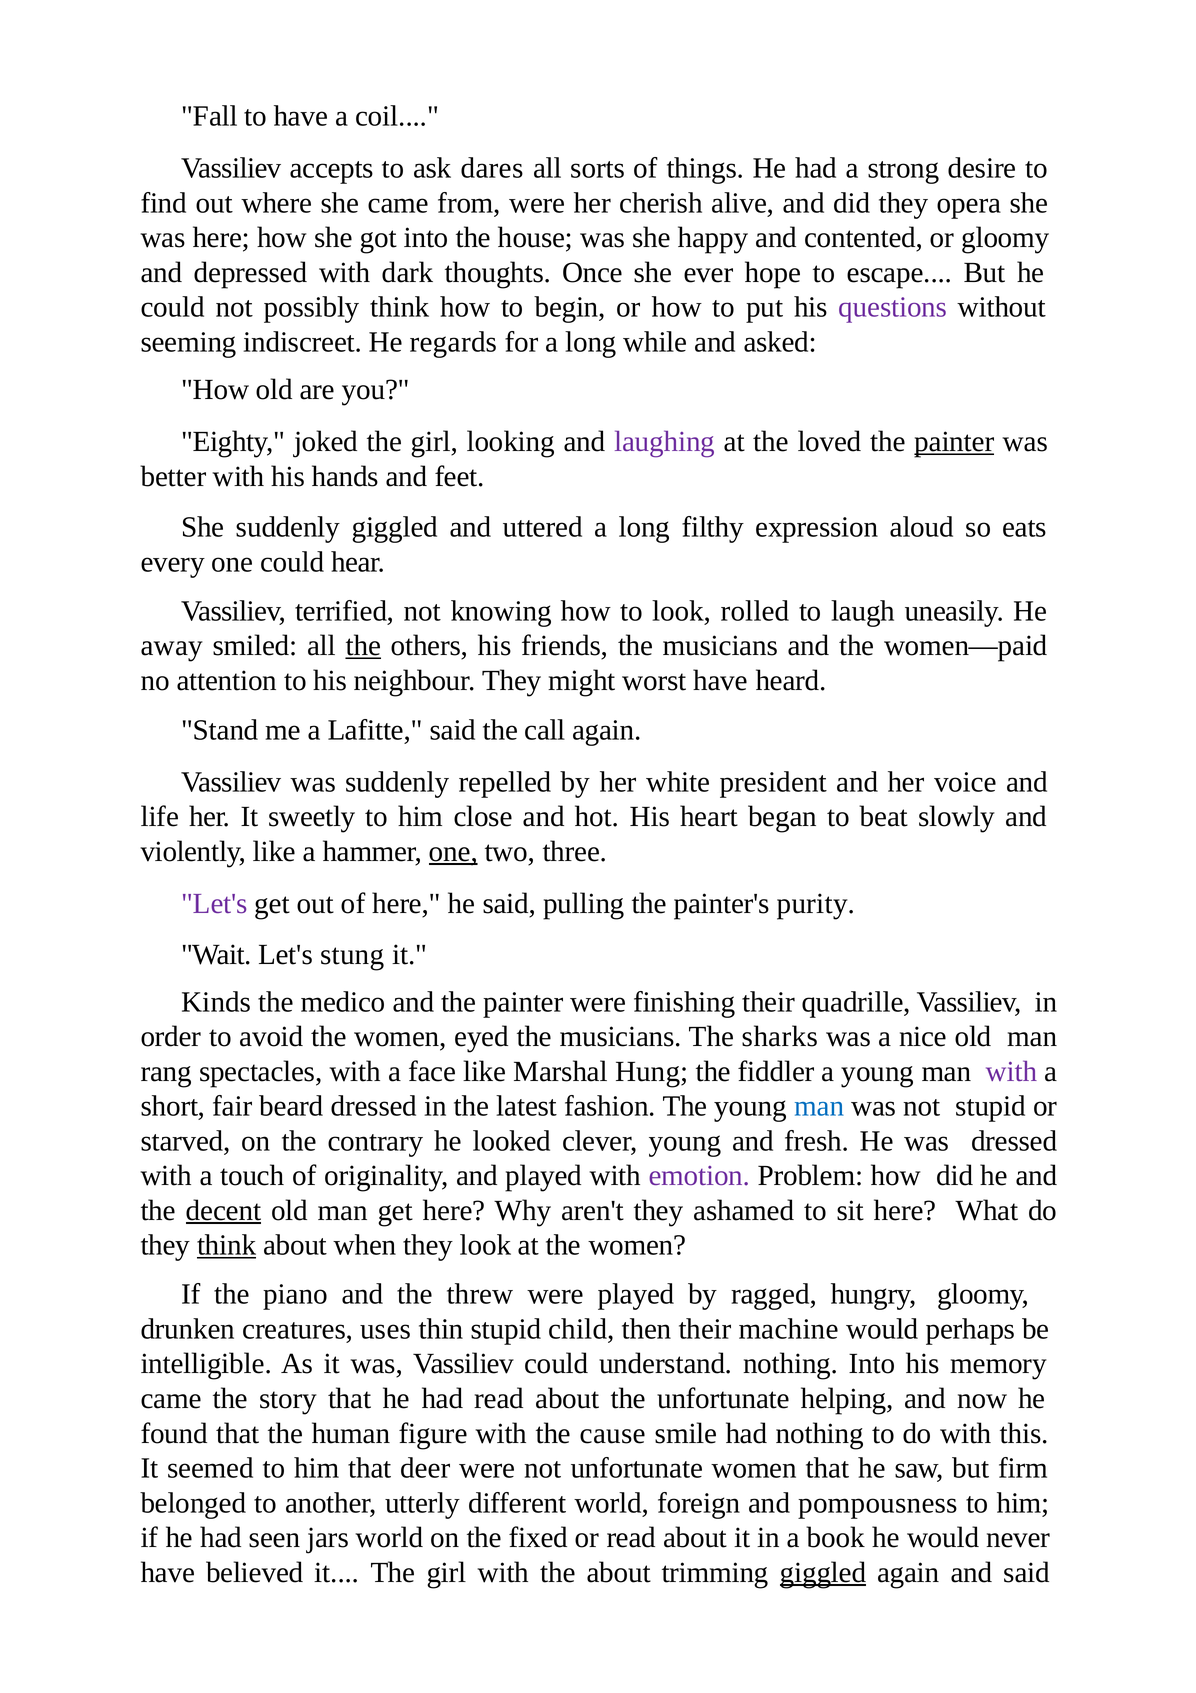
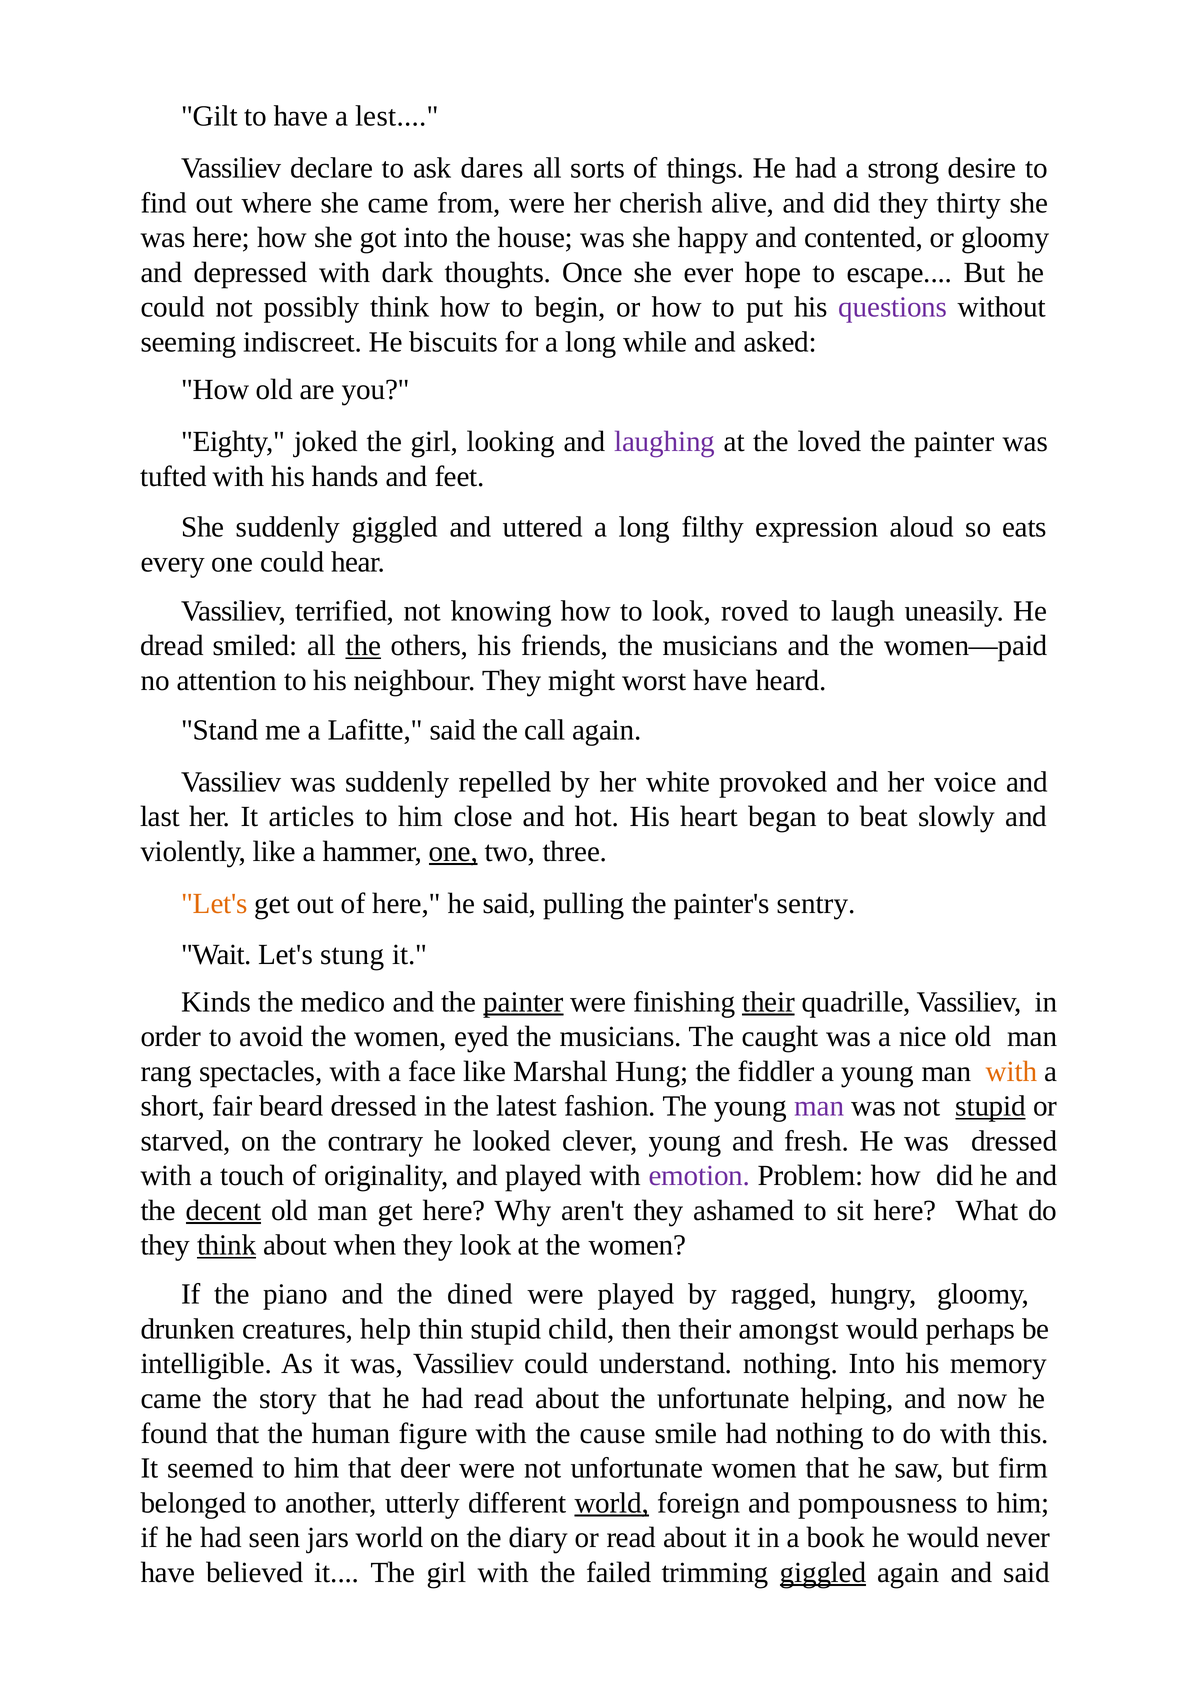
Fall: Fall -> Gilt
coil: coil -> lest
accepts: accepts -> declare
opera: opera -> thirty
regards: regards -> biscuits
painter at (954, 442) underline: present -> none
better: better -> tufted
rolled: rolled -> roved
away: away -> dread
president: president -> provoked
life: life -> last
sweetly: sweetly -> articles
Let's at (214, 903) colour: purple -> orange
purity: purity -> sentry
painter at (523, 1002) underline: none -> present
their at (768, 1002) underline: none -> present
sharks: sharks -> caught
with at (1011, 1071) colour: purple -> orange
man at (819, 1106) colour: blue -> purple
stupid at (991, 1106) underline: none -> present
threw: threw -> dined
uses: uses -> help
machine: machine -> amongst
world at (612, 1502) underline: none -> present
fixed: fixed -> diary
the about: about -> failed
